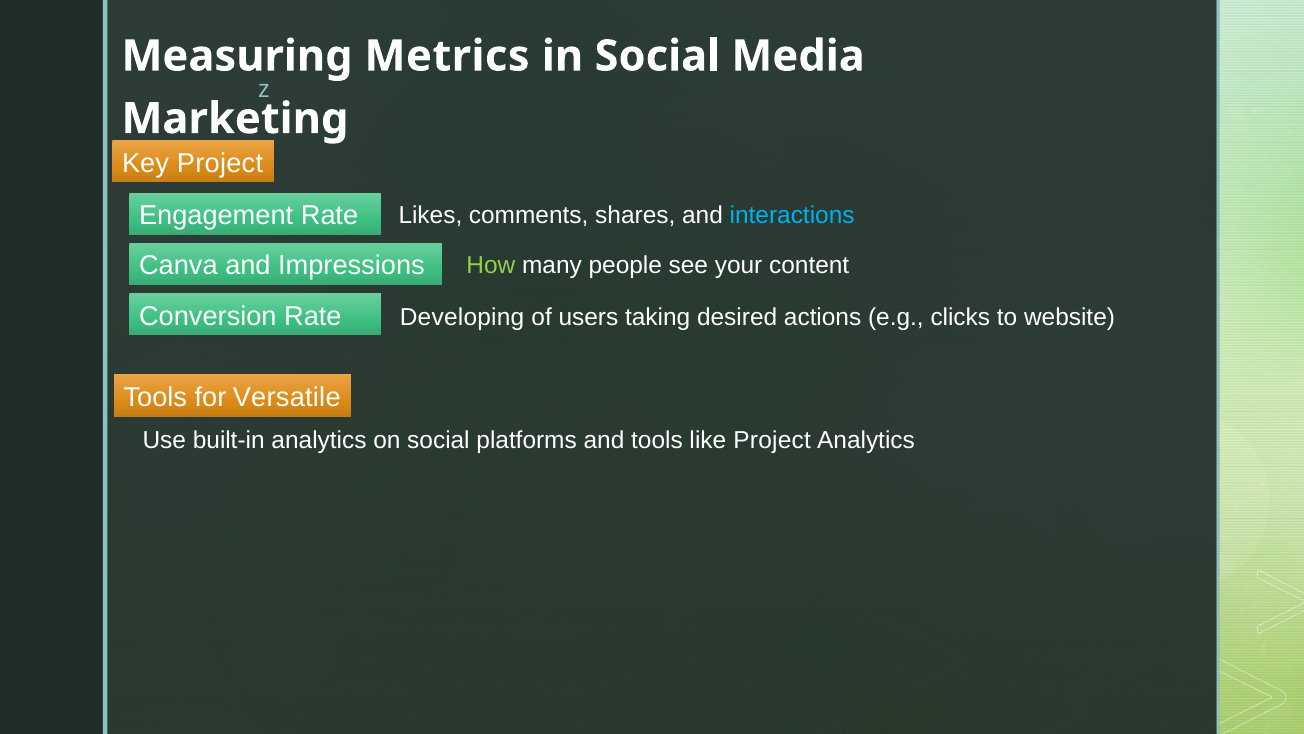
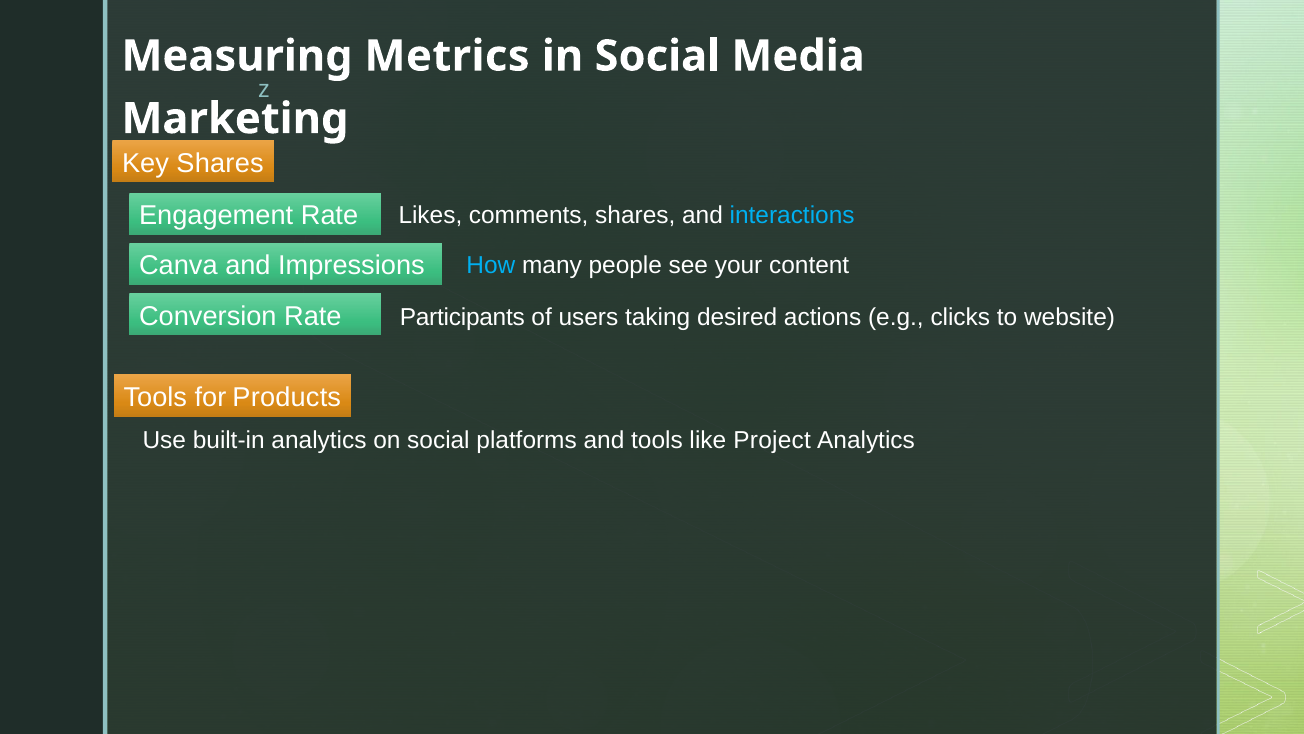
Key Project: Project -> Shares
How colour: light green -> light blue
Developing: Developing -> Participants
Versatile: Versatile -> Products
